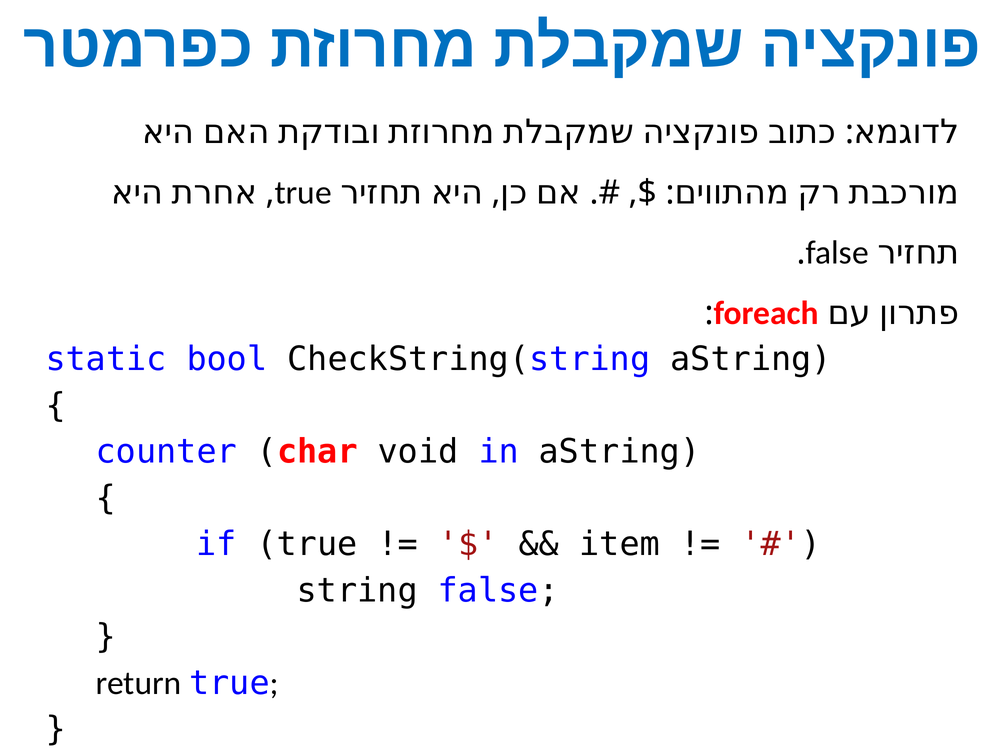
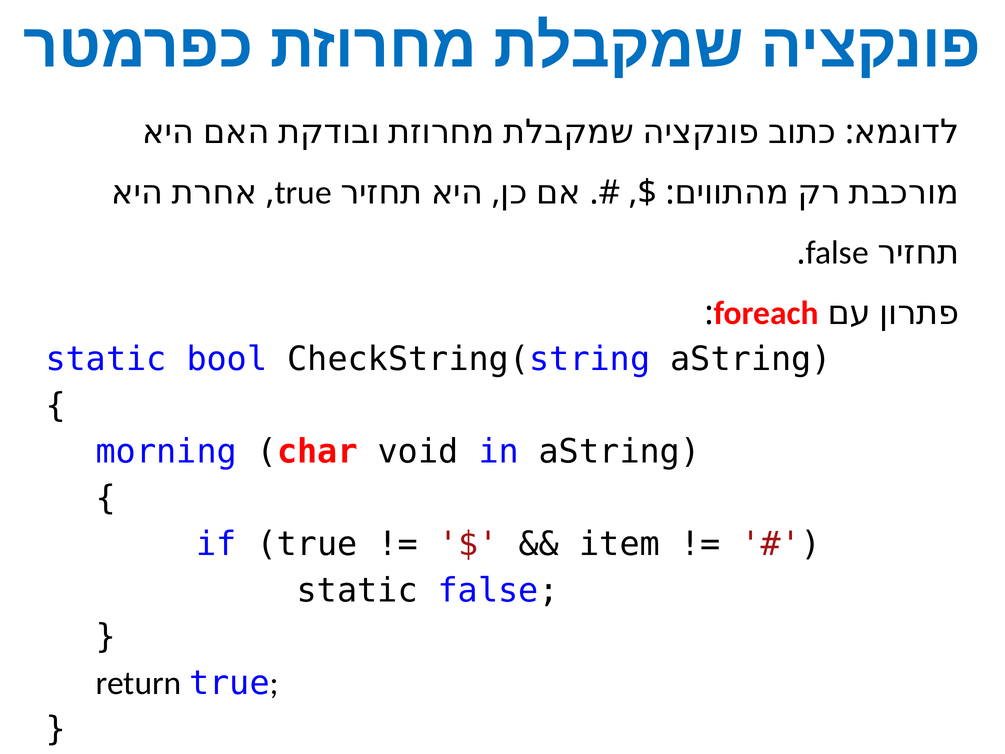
counter: counter -> morning
string at (357, 590): string -> static
